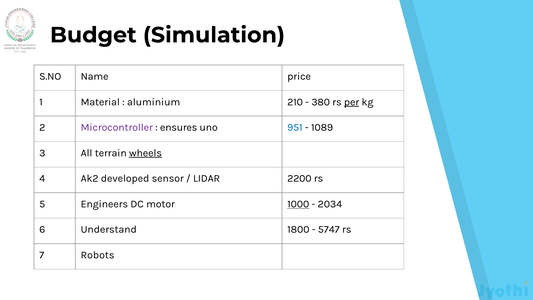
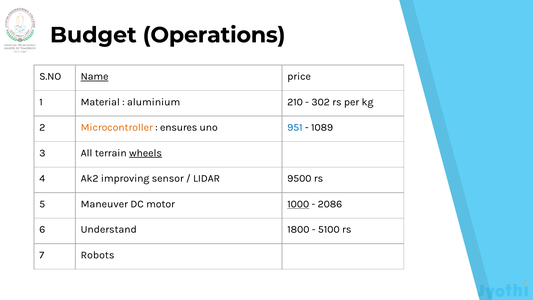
Simulation: Simulation -> Operations
Name underline: none -> present
380: 380 -> 302
per underline: present -> none
Microcontroller colour: purple -> orange
developed: developed -> improving
2200: 2200 -> 9500
Engineers: Engineers -> Maneuver
2034: 2034 -> 2086
5747: 5747 -> 5100
